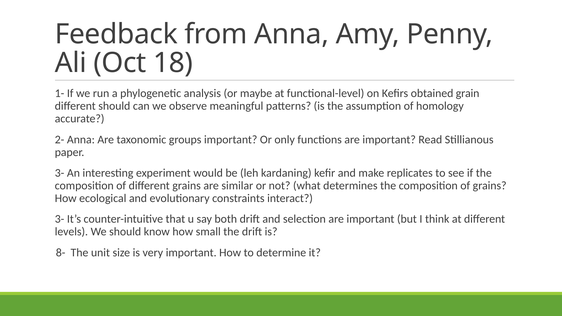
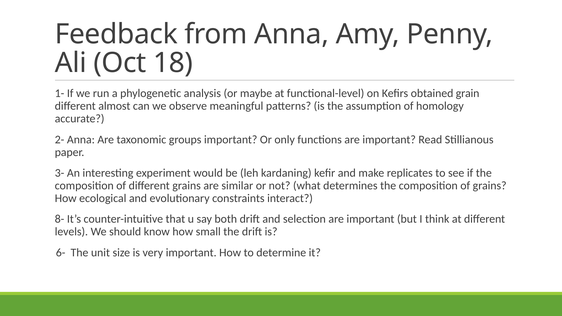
different should: should -> almost
3- at (60, 219): 3- -> 8-
8-: 8- -> 6-
